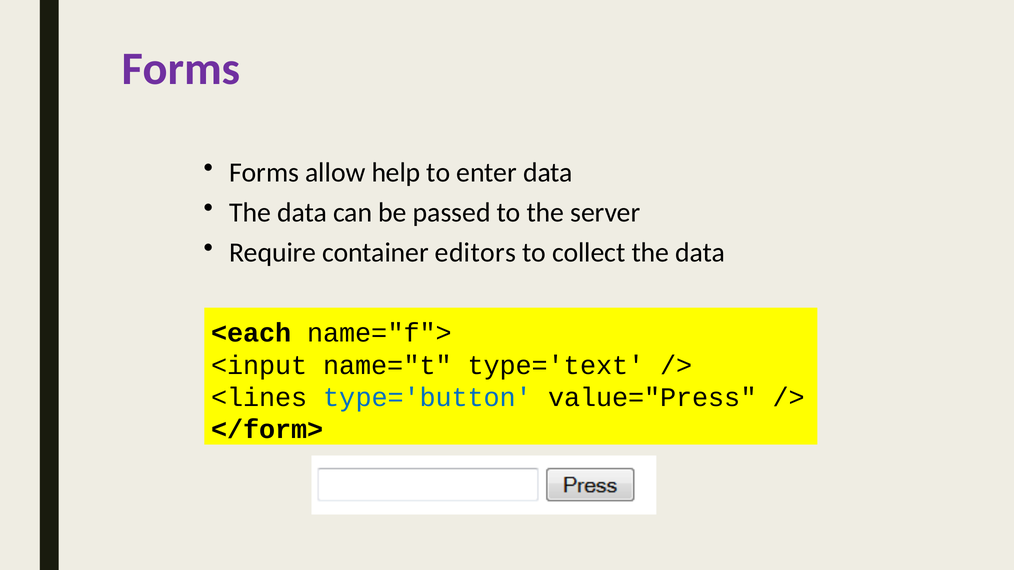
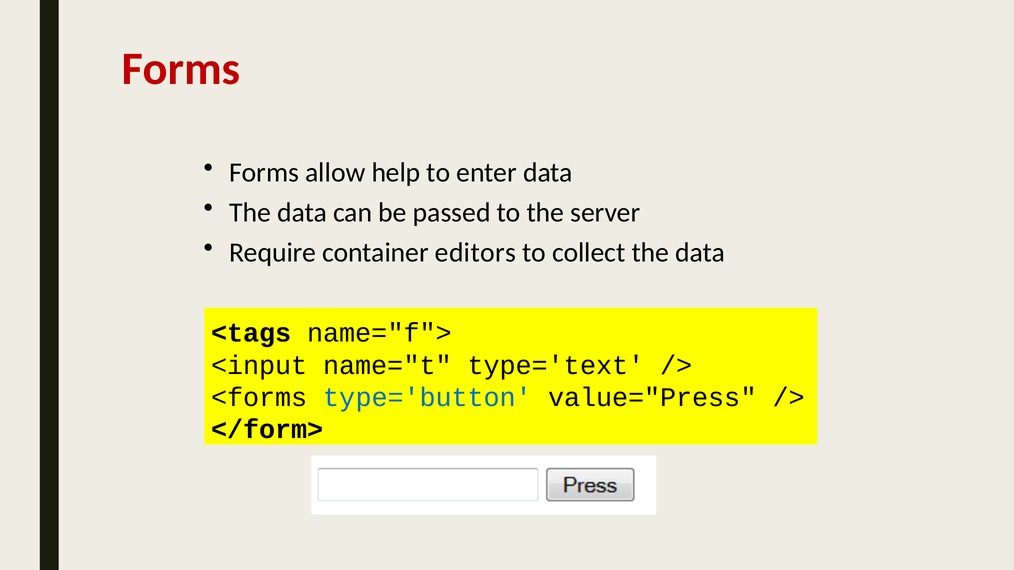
Forms at (181, 69) colour: purple -> red
<each: <each -> <tags
<lines: <lines -> <forms
